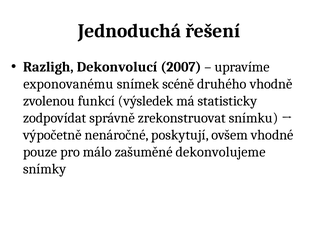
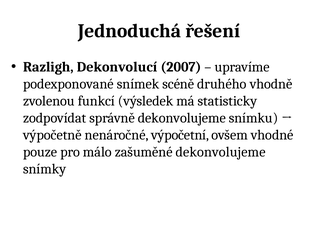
exponovanému: exponovanému -> podexponované
správně zrekonstruovat: zrekonstruovat -> dekonvolujeme
poskytují: poskytují -> výpočetní
